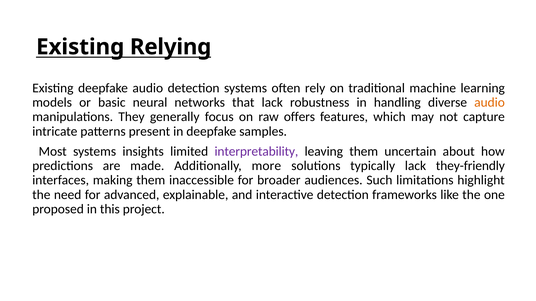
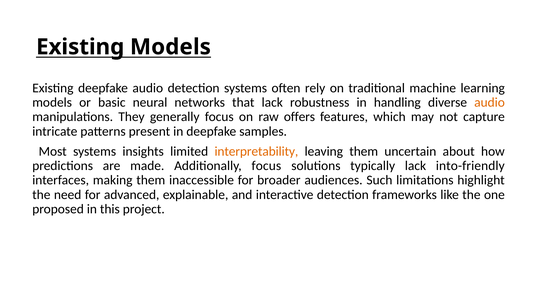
Existing Relying: Relying -> Models
interpretability colour: purple -> orange
Additionally more: more -> focus
they-friendly: they-friendly -> into-friendly
